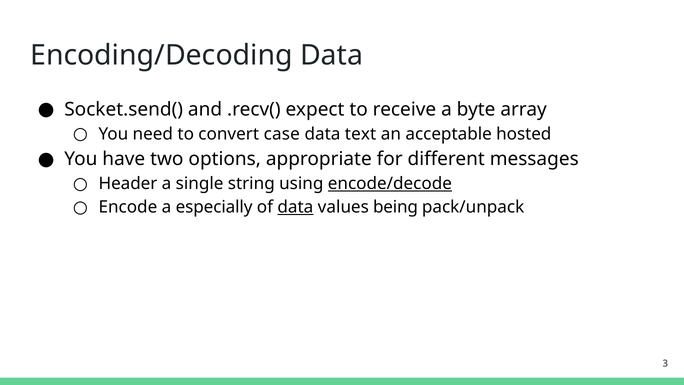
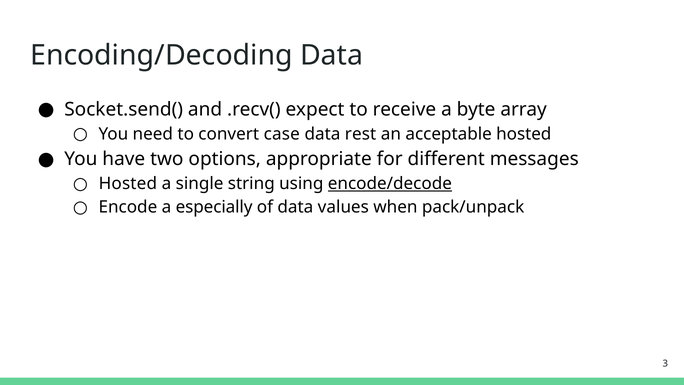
text: text -> rest
Header at (128, 184): Header -> Hosted
data at (295, 207) underline: present -> none
being: being -> when
